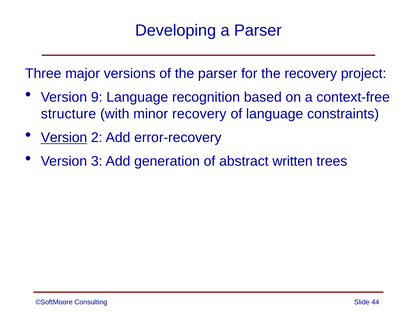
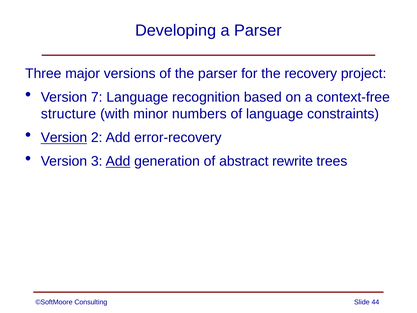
9: 9 -> 7
minor recovery: recovery -> numbers
Add at (118, 161) underline: none -> present
written: written -> rewrite
